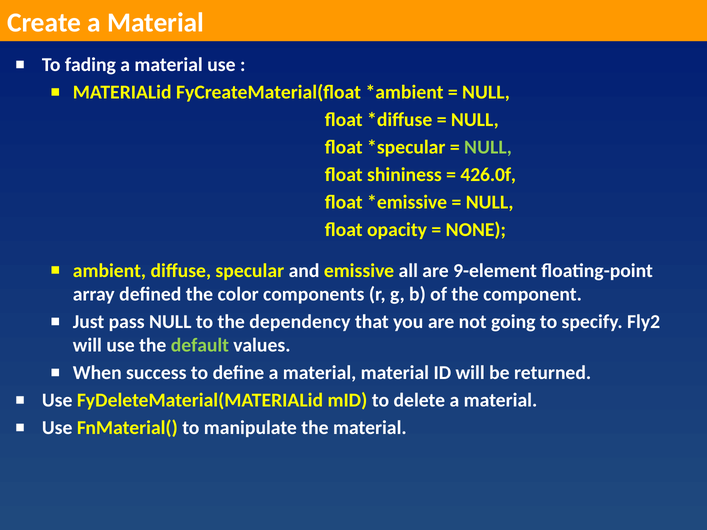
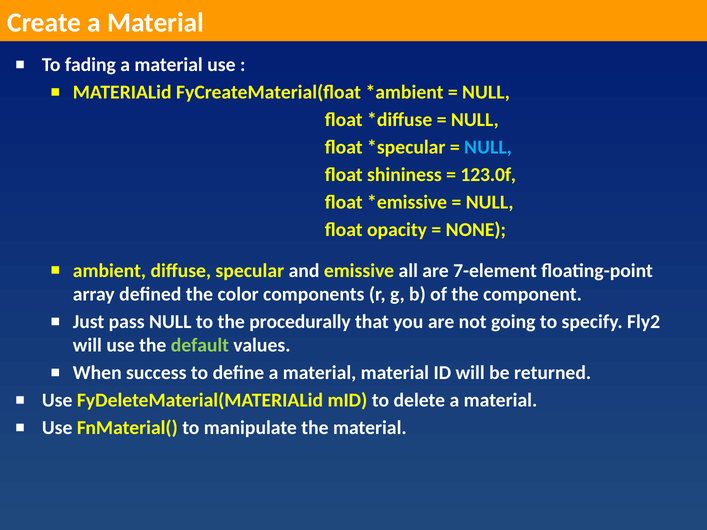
NULL at (488, 147) colour: light green -> light blue
426.0f: 426.0f -> 123.0f
9-element: 9-element -> 7-element
dependency: dependency -> procedurally
